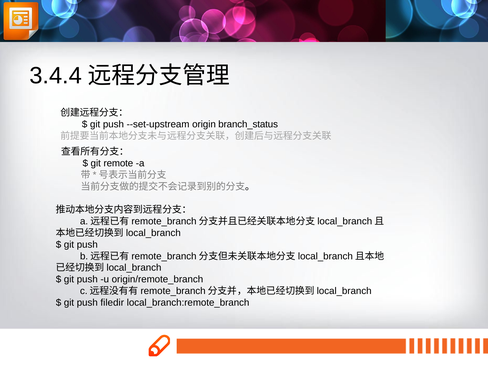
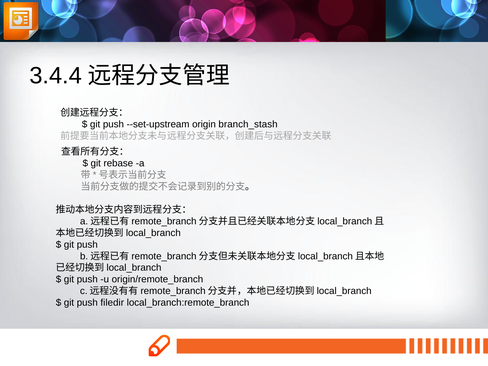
branch_status: branch_status -> branch_stash
remote: remote -> rebase
